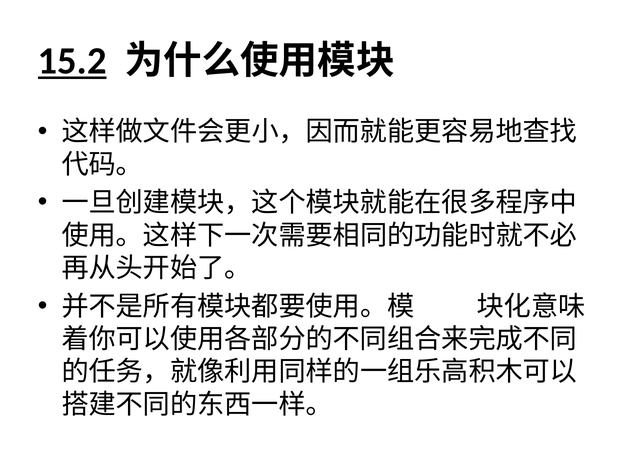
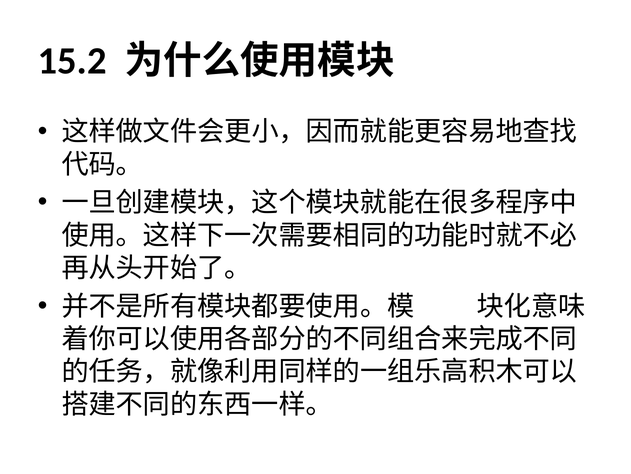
15.2 underline: present -> none
